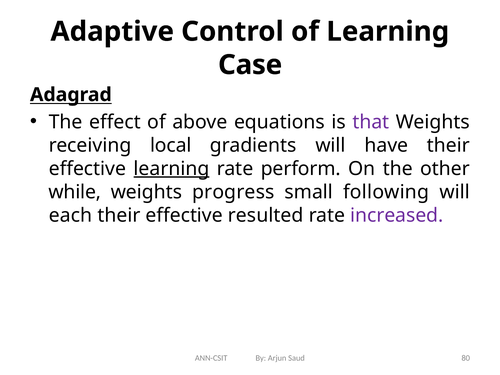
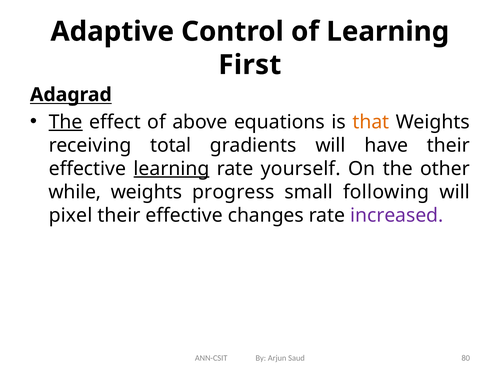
Case: Case -> First
The at (66, 122) underline: none -> present
that colour: purple -> orange
local: local -> total
perform: perform -> yourself
each: each -> pixel
resulted: resulted -> changes
